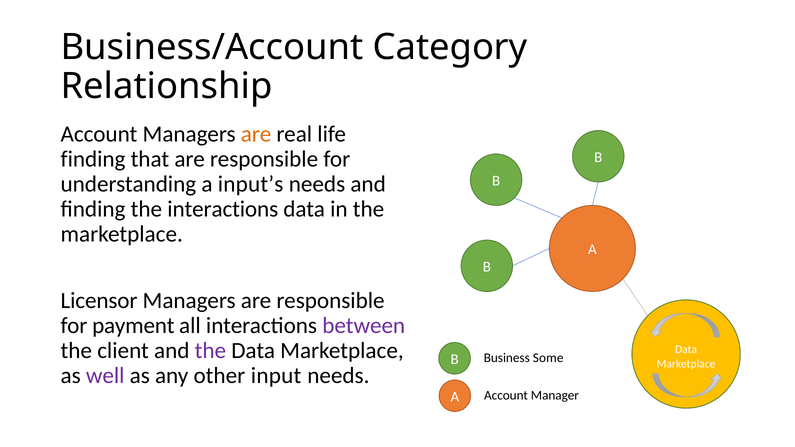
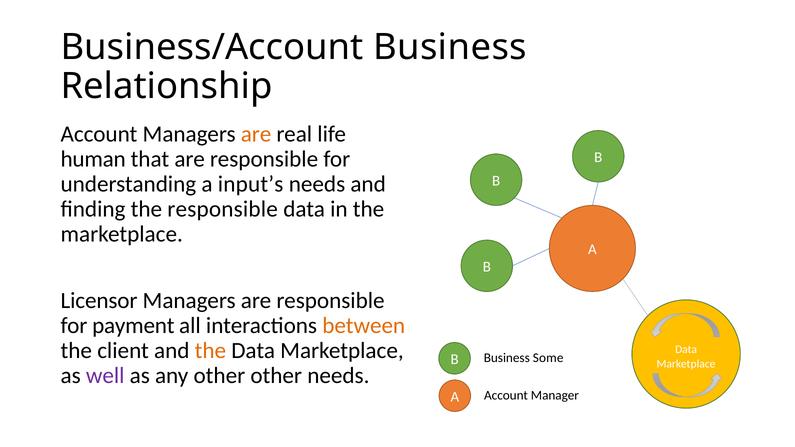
Business/Account Category: Category -> Business
finding at (93, 159): finding -> human
the interactions: interactions -> responsible
between colour: purple -> orange
the at (210, 351) colour: purple -> orange
other input: input -> other
